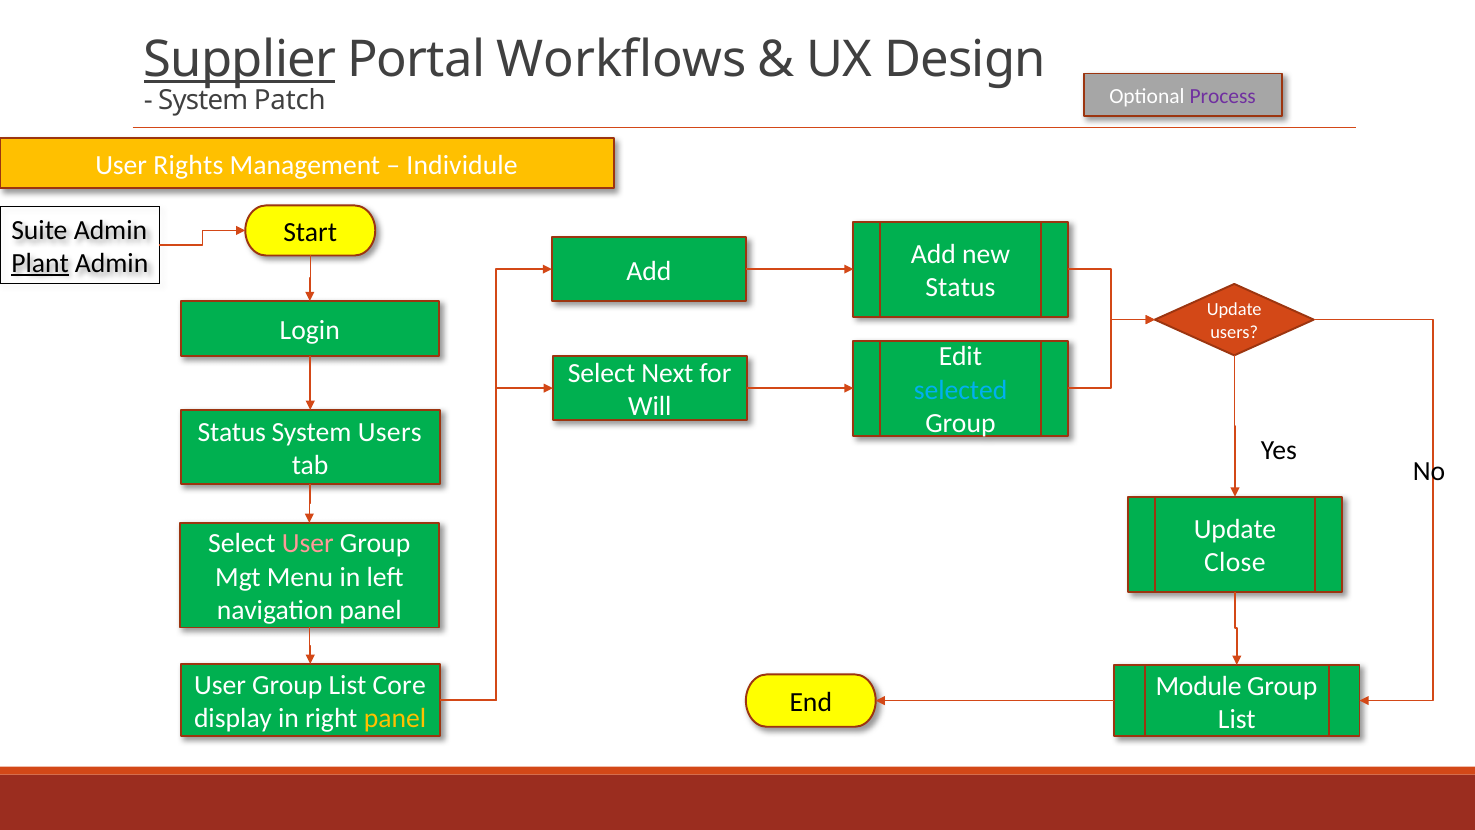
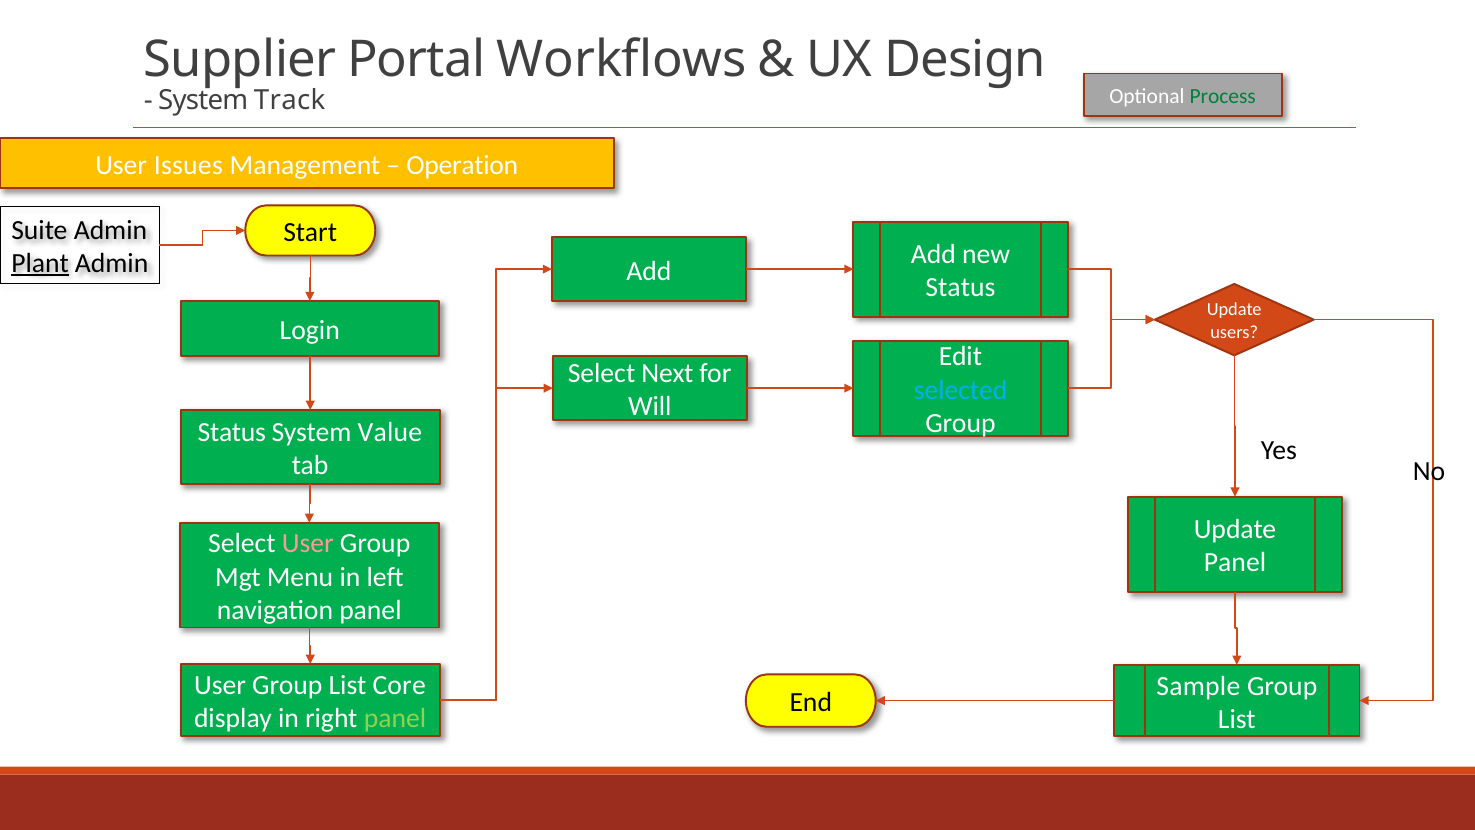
Supplier underline: present -> none
Process colour: purple -> green
Patch: Patch -> Track
Rights: Rights -> Issues
Individule: Individule -> Operation
System Users: Users -> Value
Close at (1235, 562): Close -> Panel
Module: Module -> Sample
panel at (395, 718) colour: yellow -> light green
